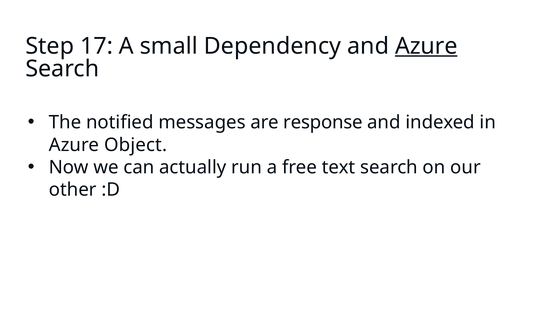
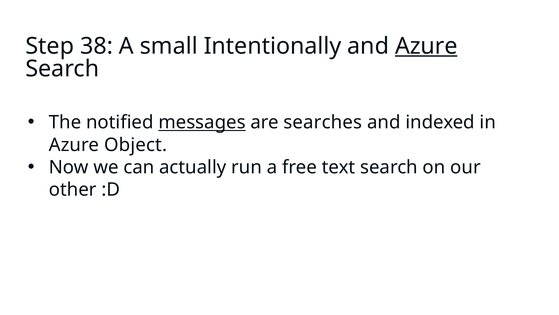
17: 17 -> 38
Dependency: Dependency -> Intentionally
messages underline: none -> present
response: response -> searches
